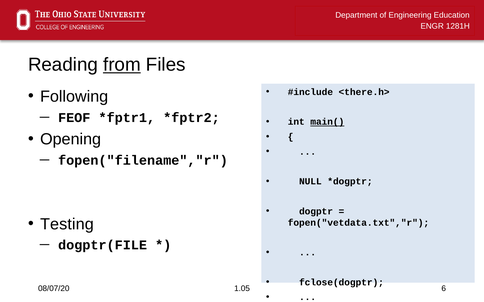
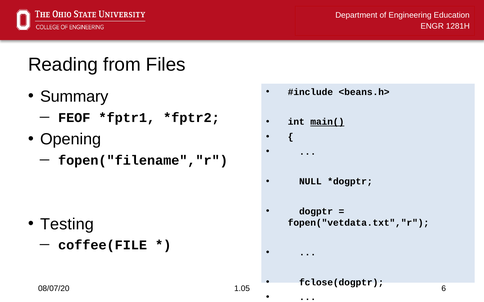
from underline: present -> none
<there.h>: <there.h> -> <beans.h>
Following: Following -> Summary
dogptr(FILE: dogptr(FILE -> coffee(FILE
